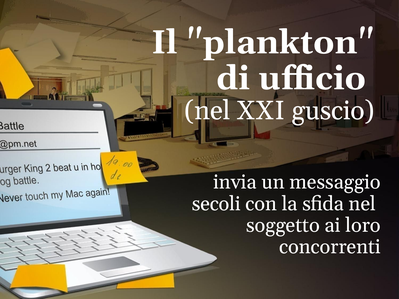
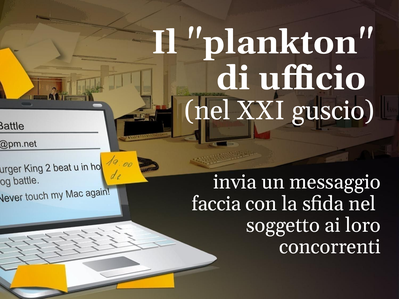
secoli: secoli -> faccia
